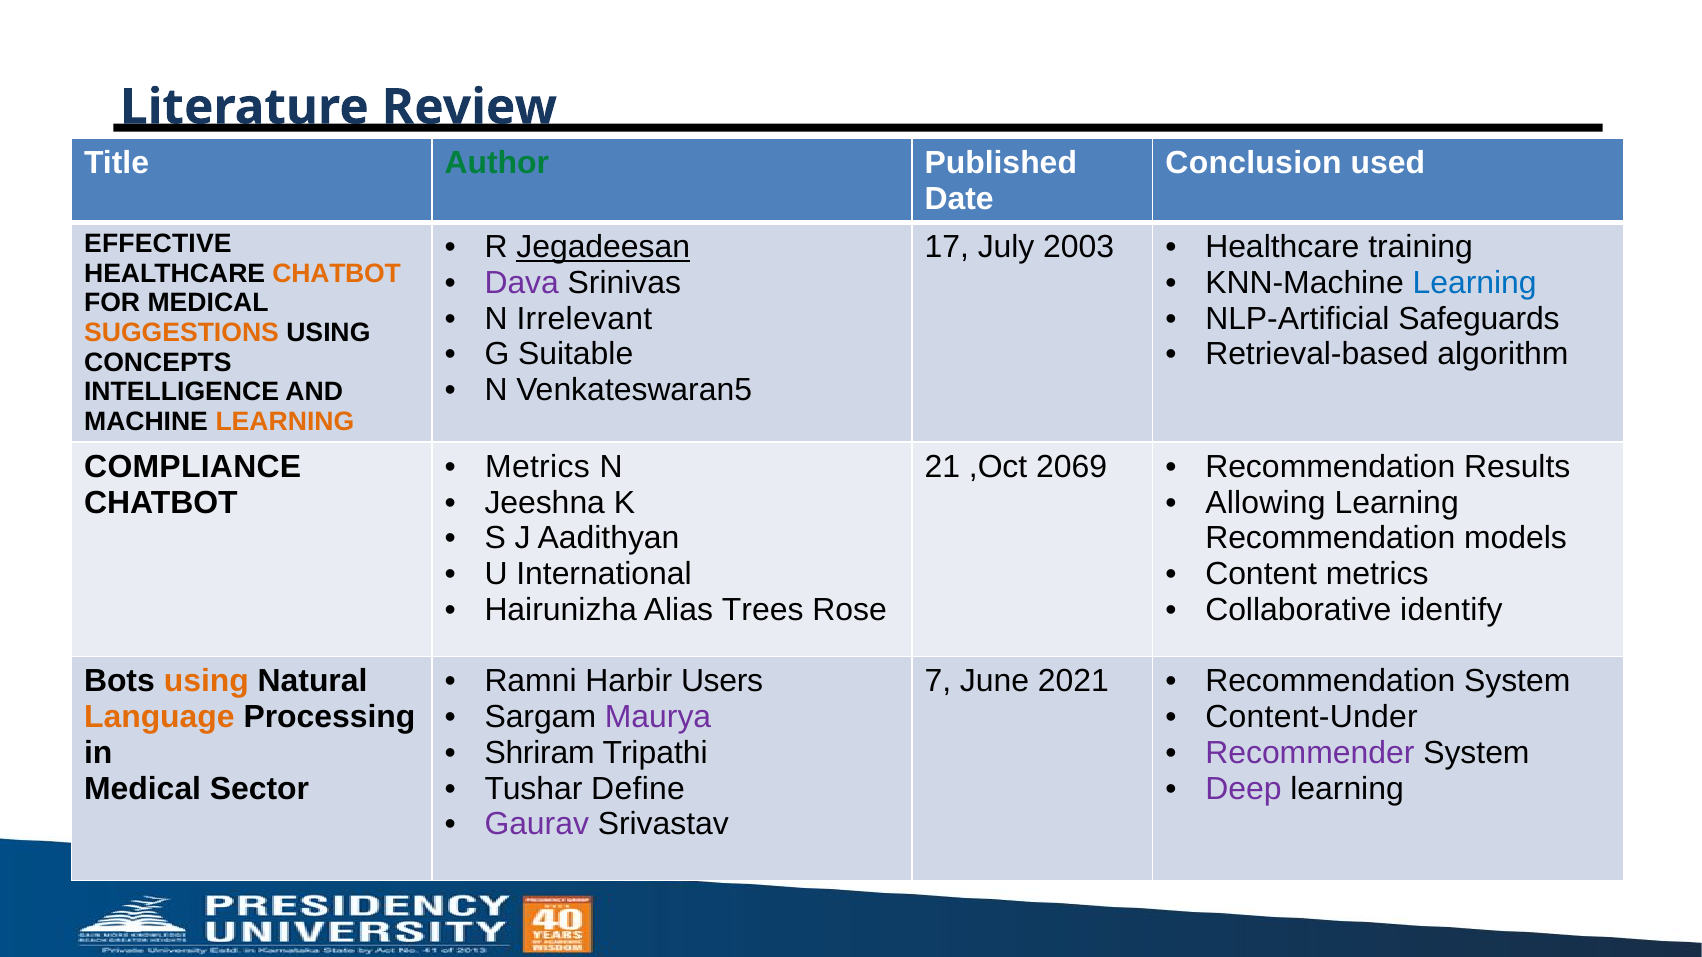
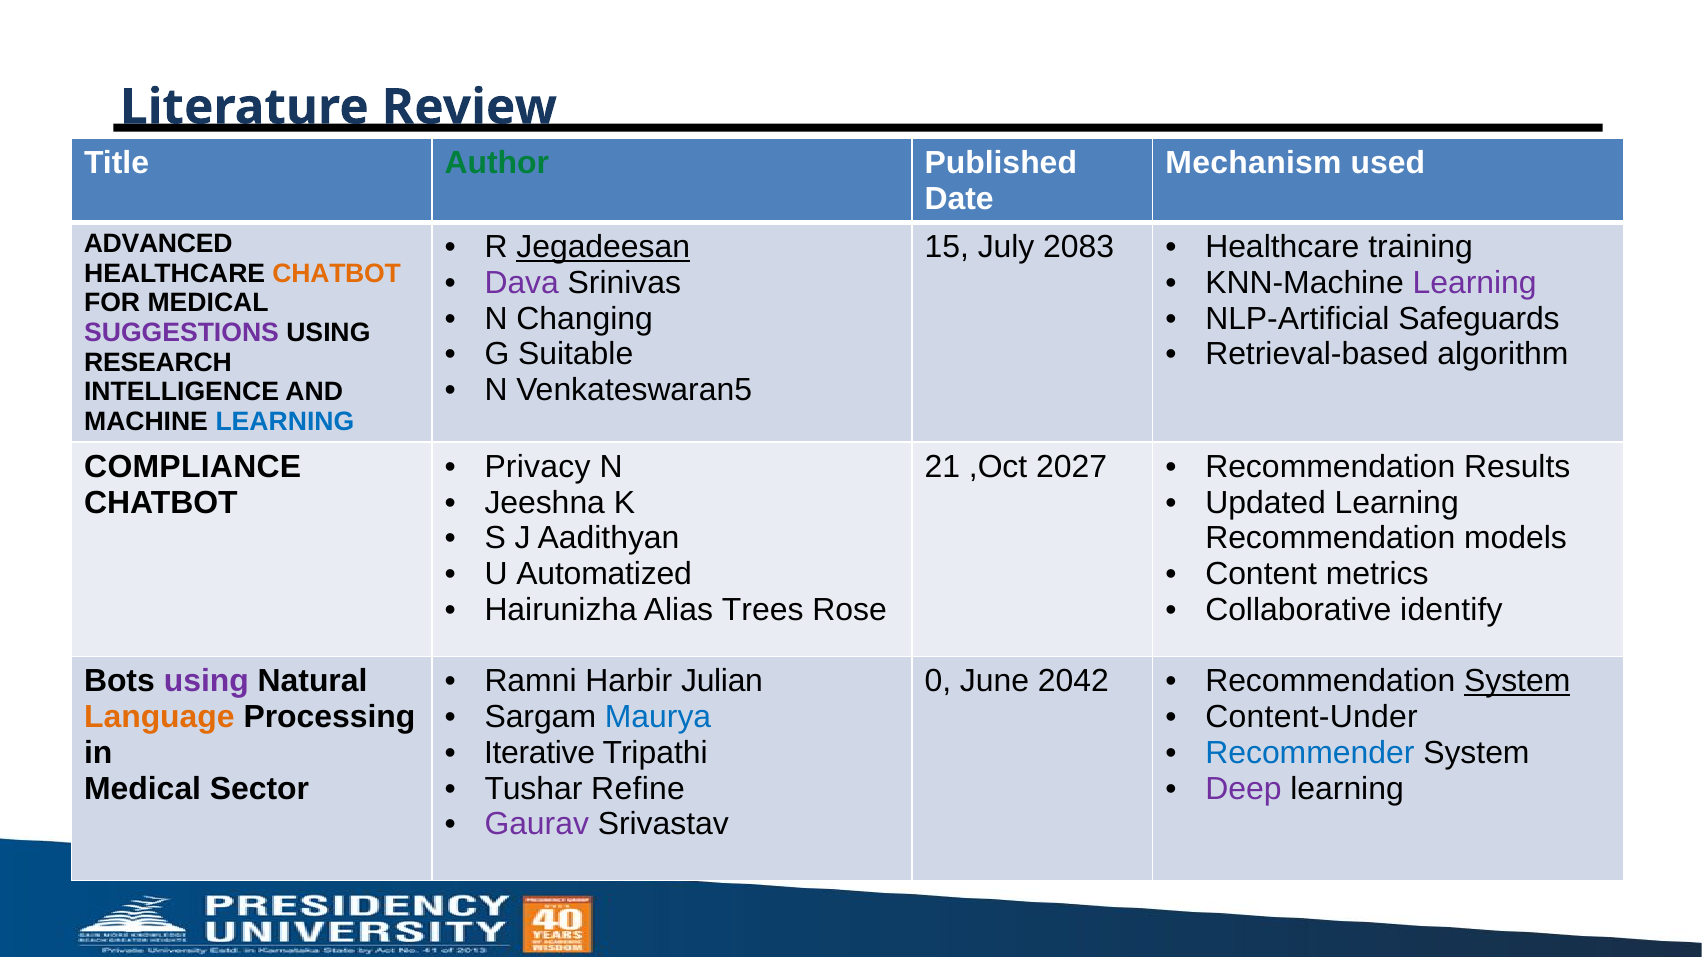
Conclusion: Conclusion -> Mechanism
EFFECTIVE: EFFECTIVE -> ADVANCED
17: 17 -> 15
2003: 2003 -> 2083
Learning at (1475, 283) colour: blue -> purple
Irrelevant: Irrelevant -> Changing
SUGGESTIONS colour: orange -> purple
CONCEPTS: CONCEPTS -> RESEARCH
LEARNING at (285, 422) colour: orange -> blue
Metrics at (537, 467): Metrics -> Privacy
2069: 2069 -> 2027
Allowing: Allowing -> Updated
International: International -> Automatized
using at (206, 682) colour: orange -> purple
Users: Users -> Julian
7: 7 -> 0
2021: 2021 -> 2042
System at (1517, 682) underline: none -> present
Maurya colour: purple -> blue
Shriram: Shriram -> Iterative
Recommender colour: purple -> blue
Define: Define -> Refine
